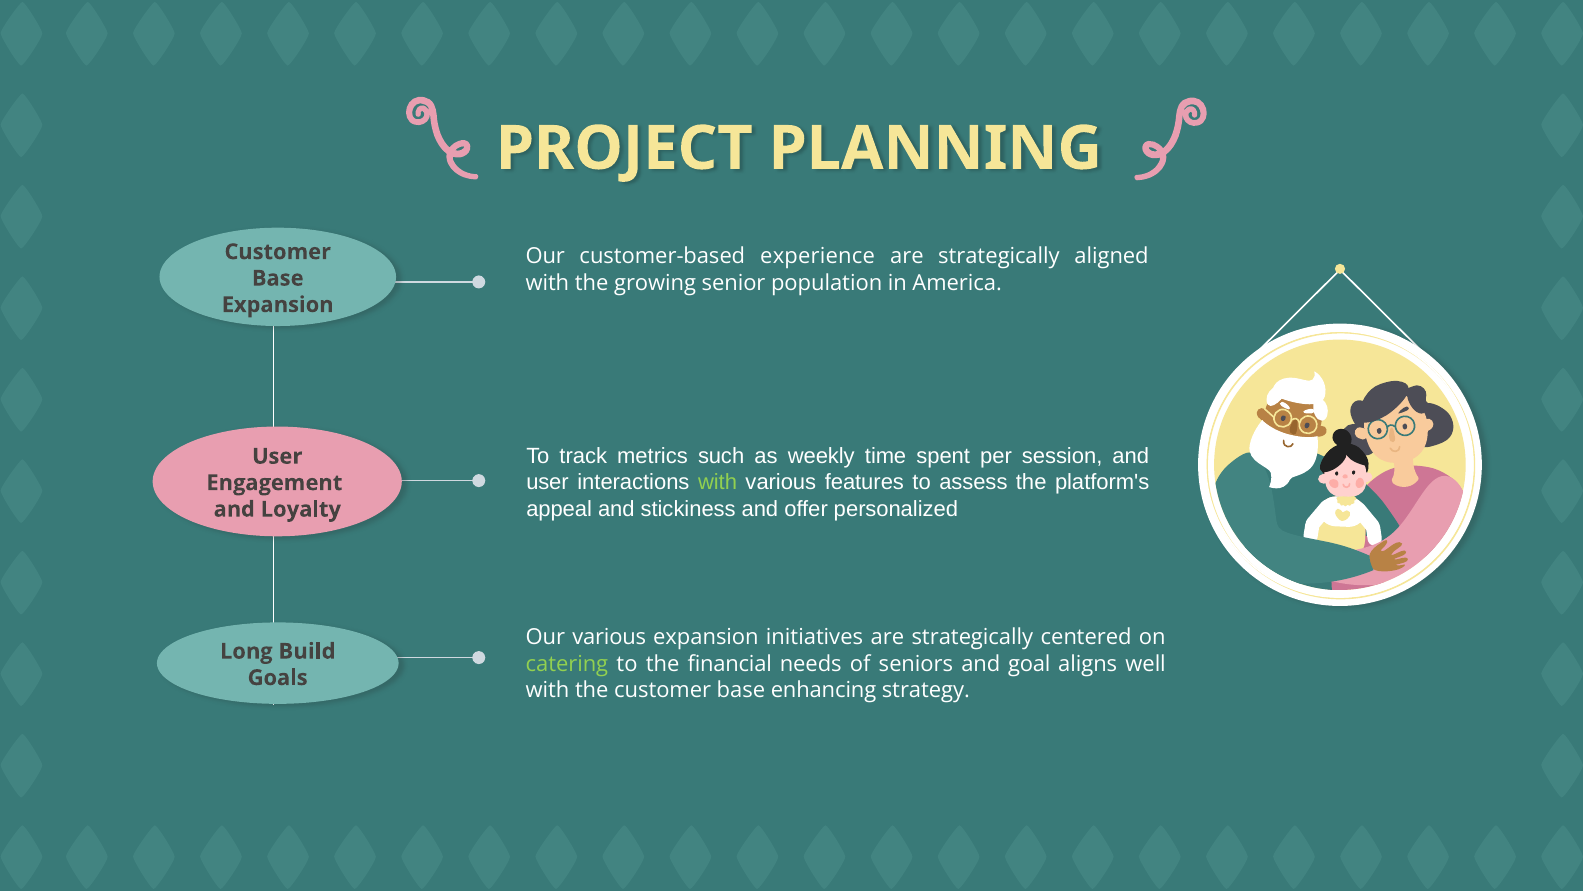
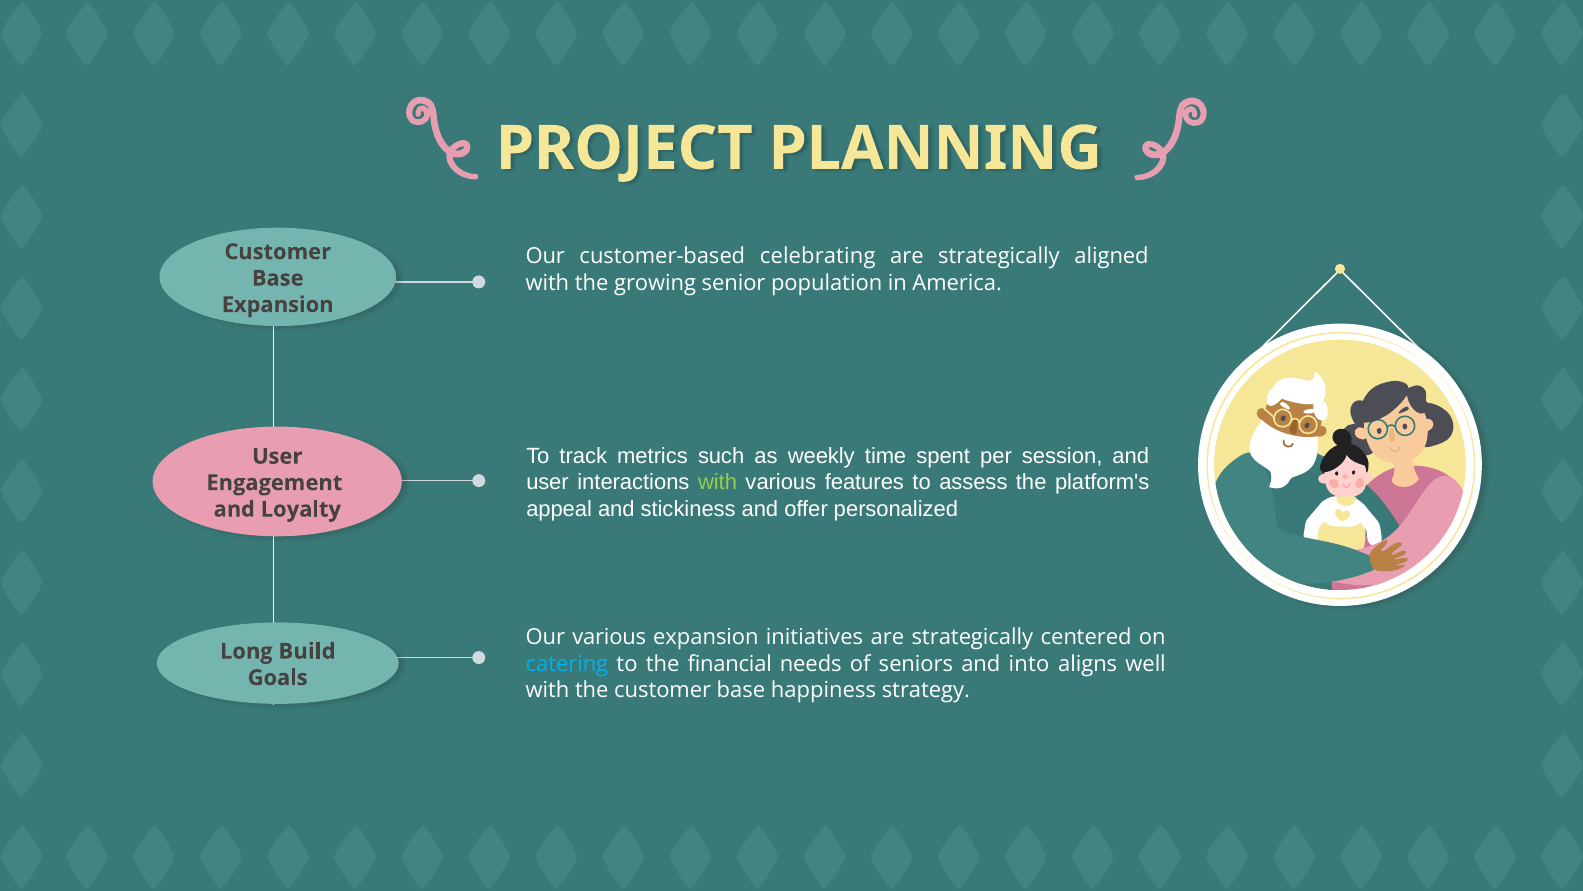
experience: experience -> celebrating
catering colour: light green -> light blue
goal: goal -> into
enhancing: enhancing -> happiness
